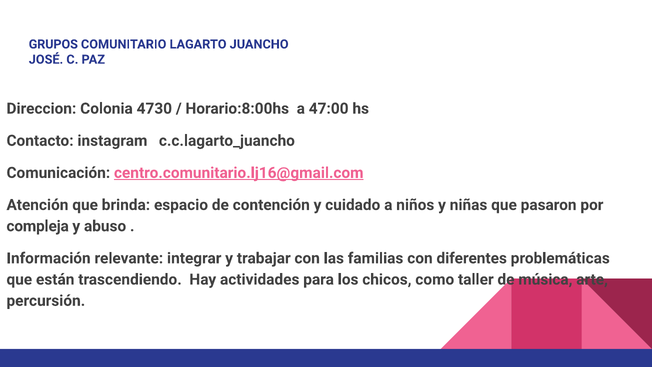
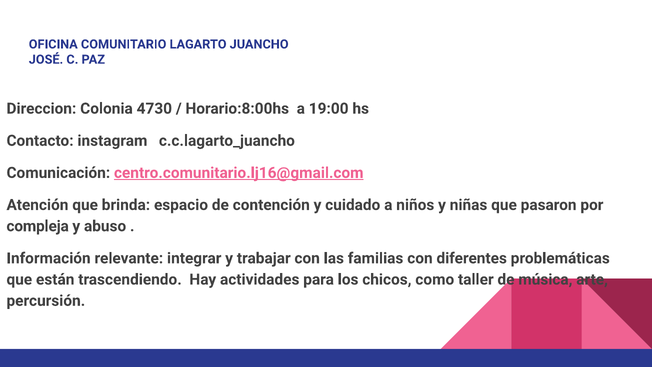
GRUPOS: GRUPOS -> OFICINA
47:00: 47:00 -> 19:00
